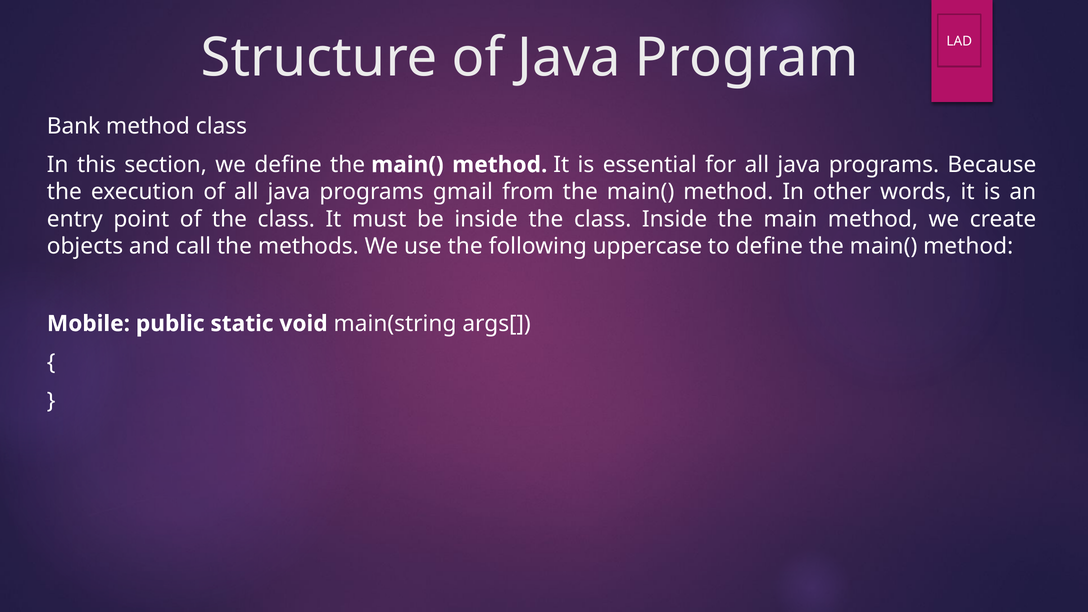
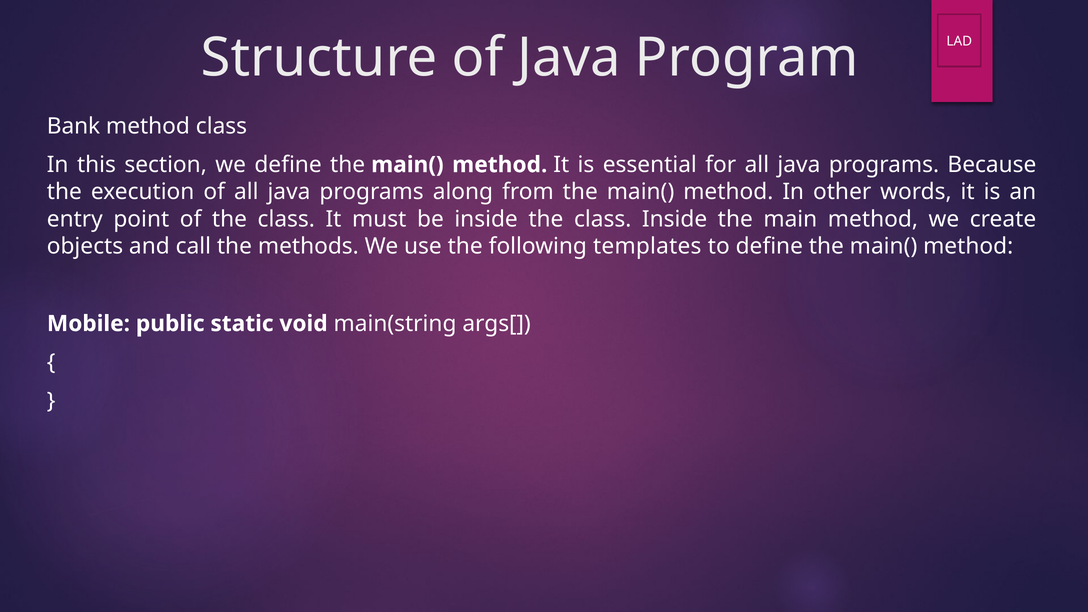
gmail: gmail -> along
uppercase: uppercase -> templates
